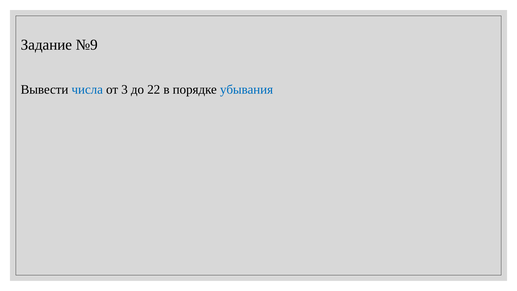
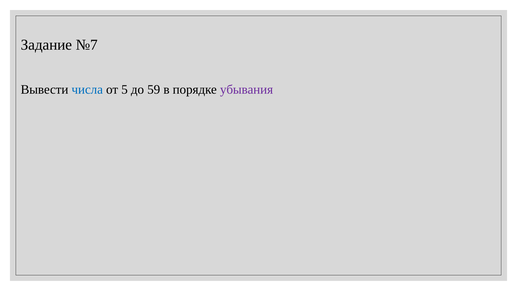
№9: №9 -> №7
3: 3 -> 5
22: 22 -> 59
убывания colour: blue -> purple
